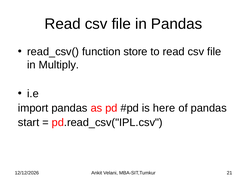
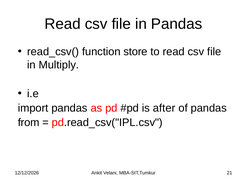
here: here -> after
start: start -> from
